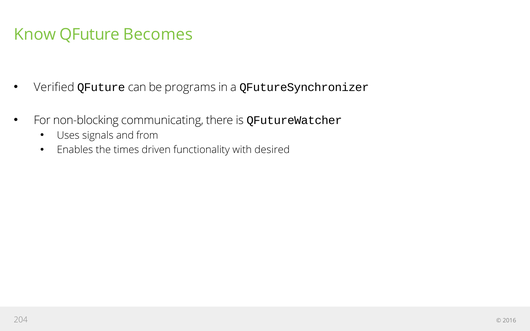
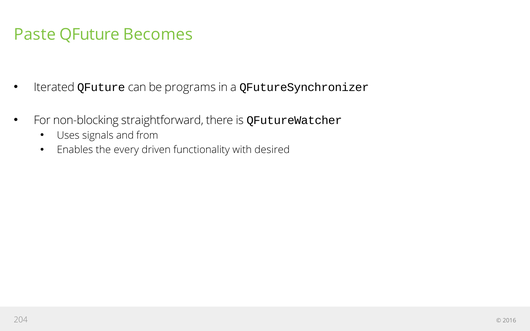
Know: Know -> Paste
Verified: Verified -> Iterated
communicating: communicating -> straightforward
times: times -> every
